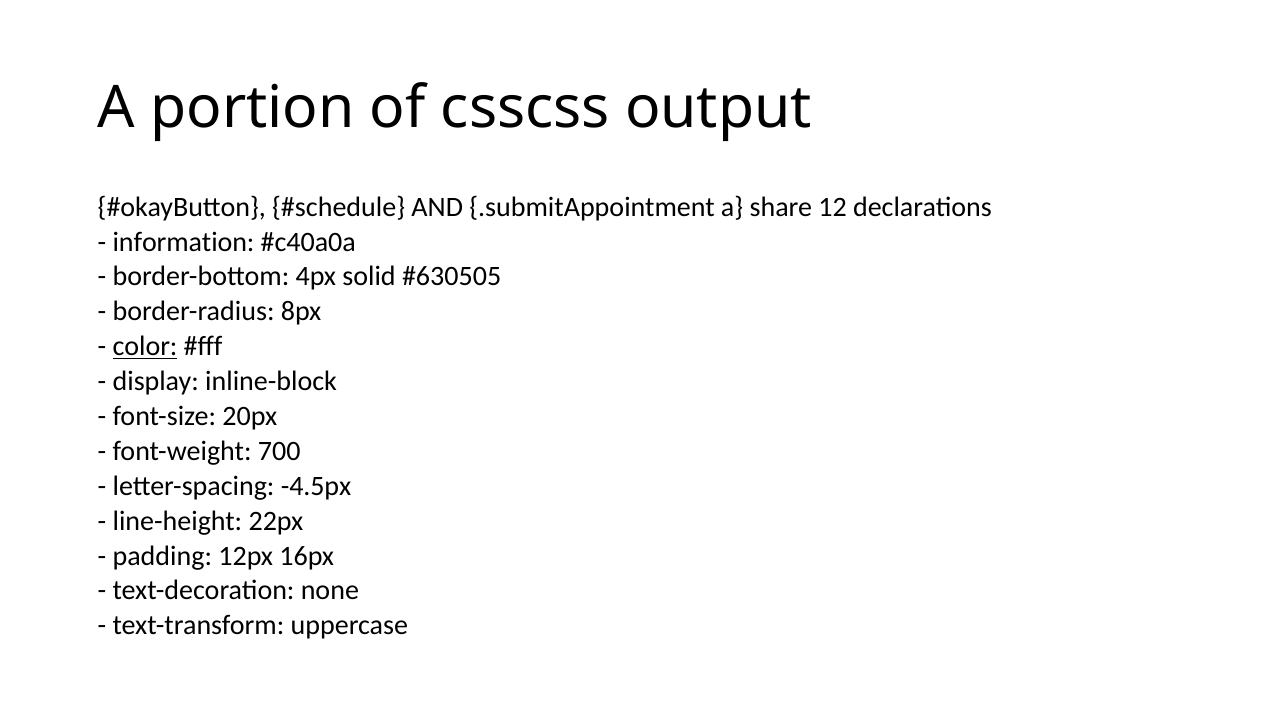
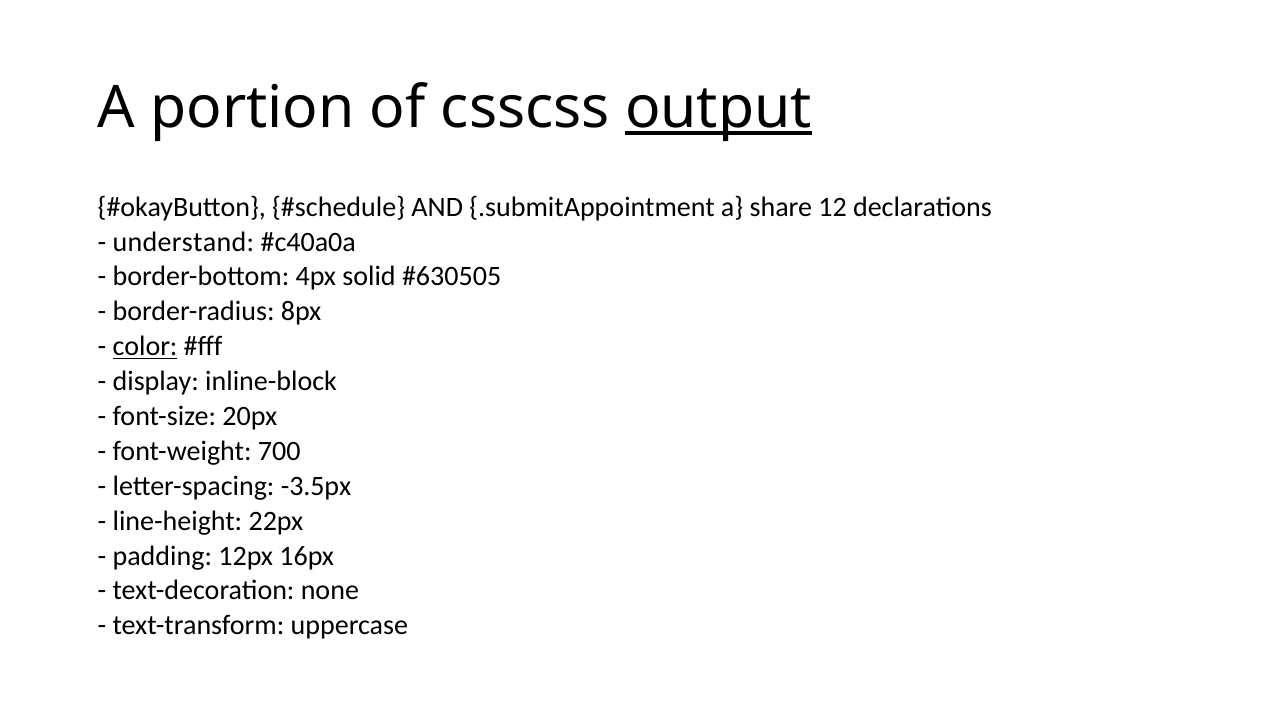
output underline: none -> present
information: information -> understand
-4.5px: -4.5px -> -3.5px
